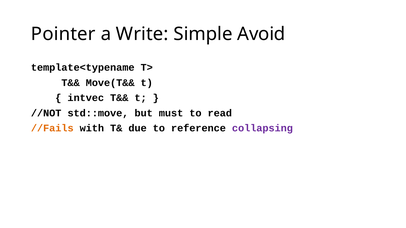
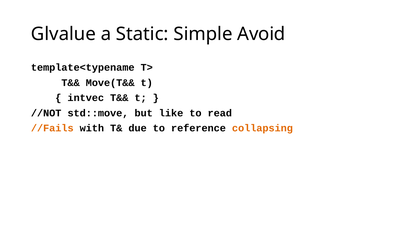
Pointer: Pointer -> Glvalue
Write: Write -> Static
must: must -> like
collapsing colour: purple -> orange
